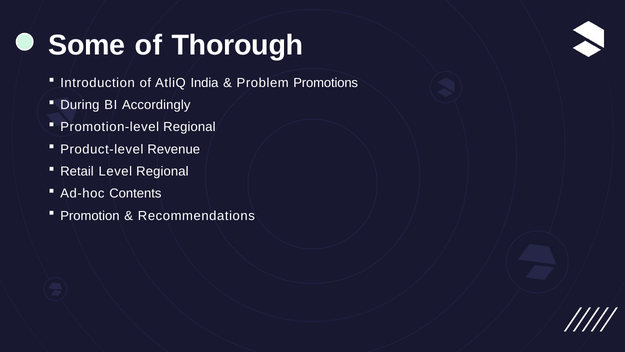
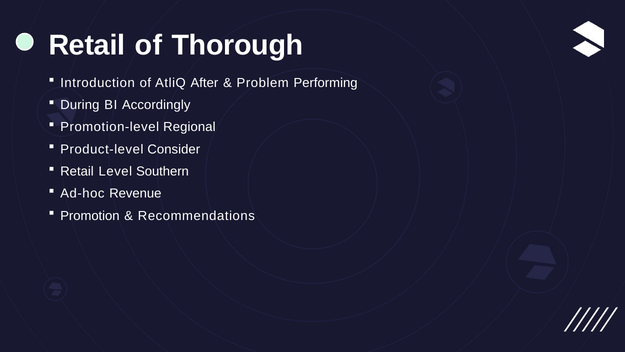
Some at (87, 45): Some -> Retail
India: India -> After
Promotions: Promotions -> Performing
Revenue: Revenue -> Consider
Level Regional: Regional -> Southern
Contents: Contents -> Revenue
